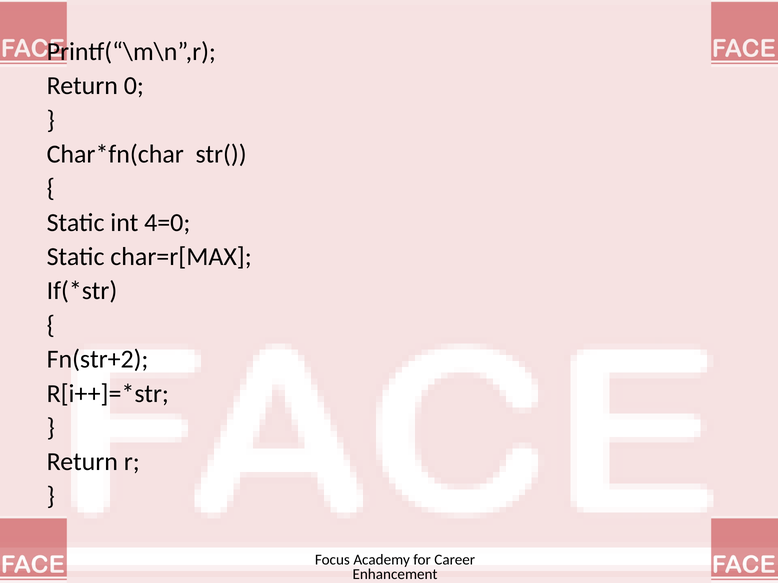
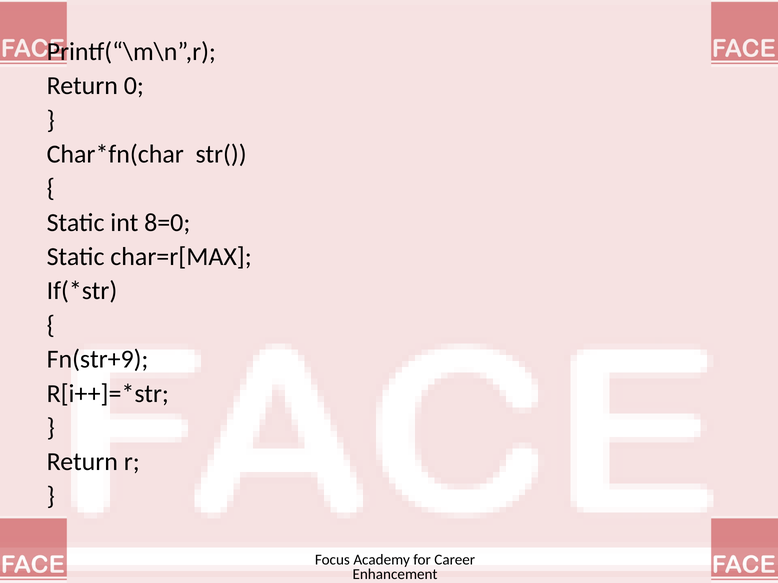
4=0: 4=0 -> 8=0
Fn(str+2: Fn(str+2 -> Fn(str+9
